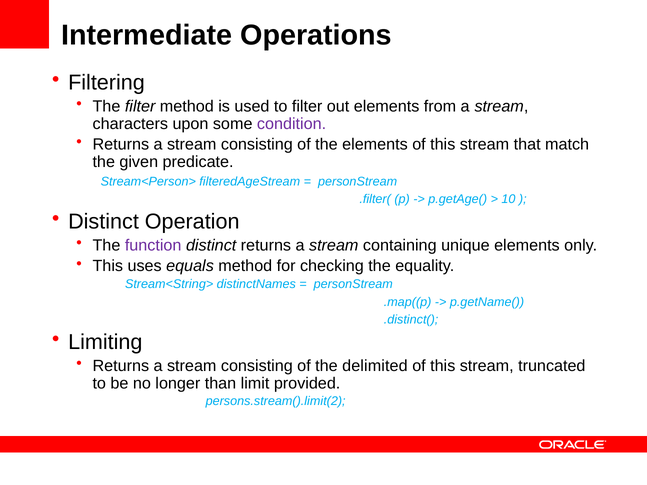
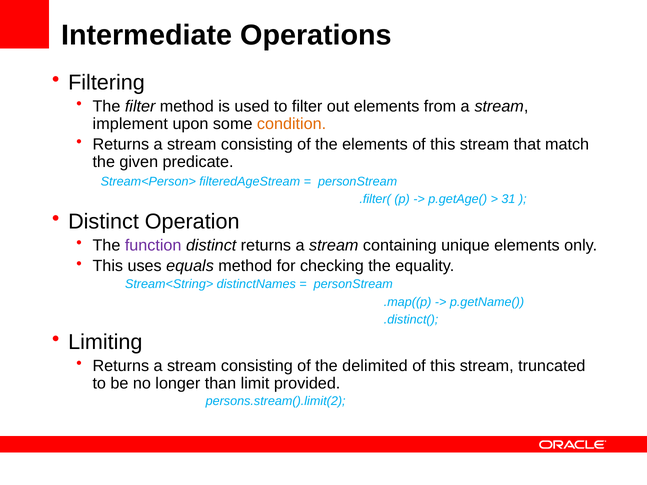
characters: characters -> implement
condition colour: purple -> orange
10: 10 -> 31
